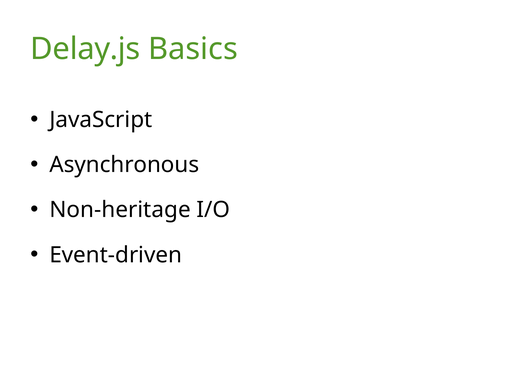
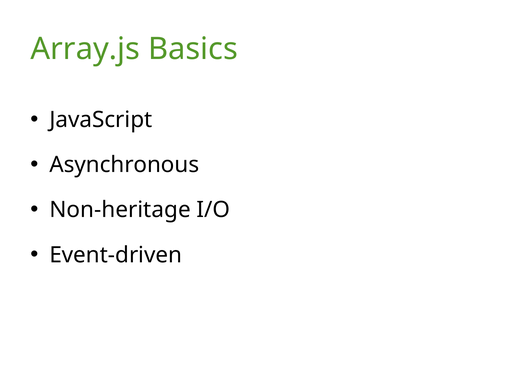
Delay.js: Delay.js -> Array.js
